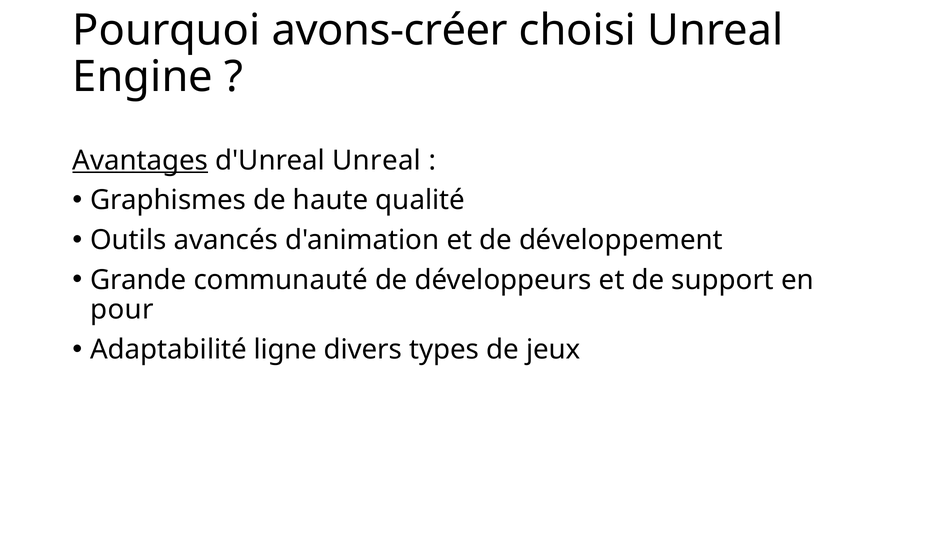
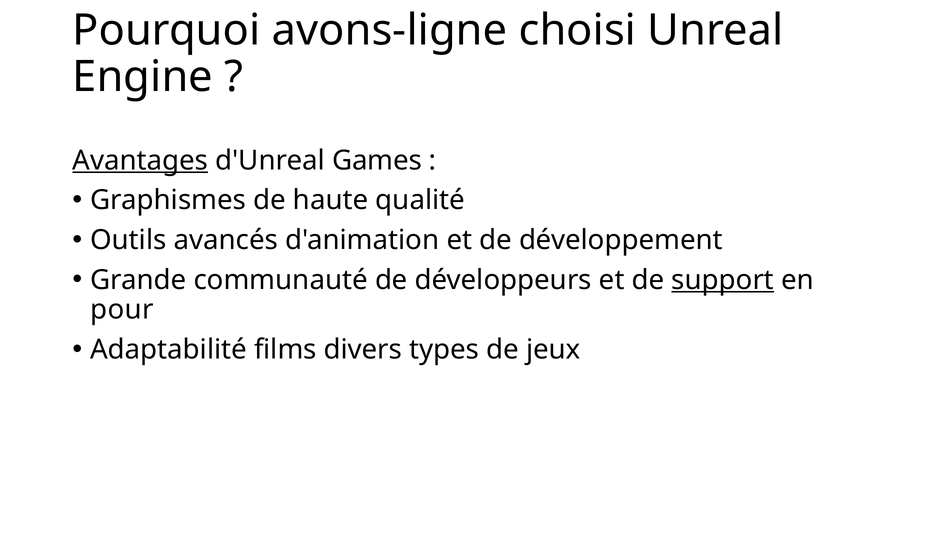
avons-créer: avons-créer -> avons-ligne
d'Unreal Unreal: Unreal -> Games
support underline: none -> present
ligne: ligne -> films
